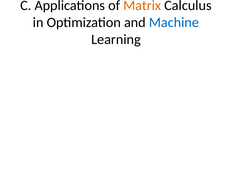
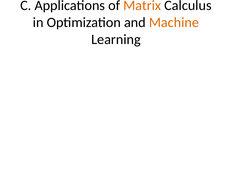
Machine colour: blue -> orange
